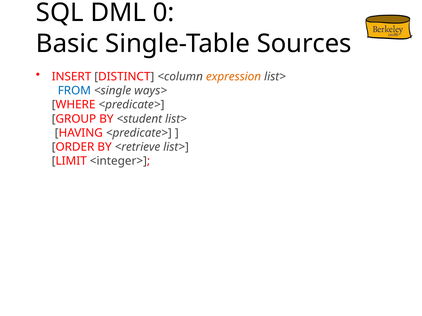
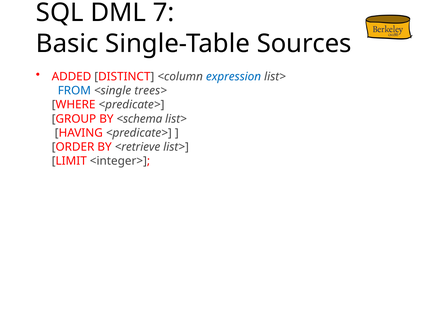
0: 0 -> 7
INSERT: INSERT -> ADDED
expression colour: orange -> blue
ways>: ways> -> trees>
<student: <student -> <schema
